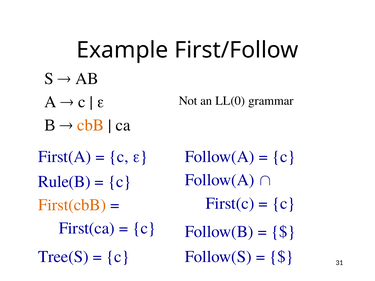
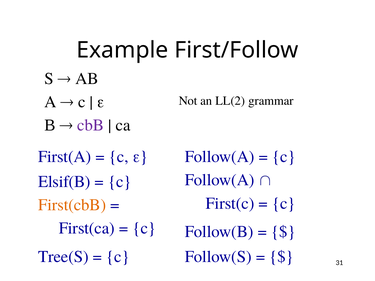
LL(0: LL(0 -> LL(2
cbB colour: orange -> purple
Rule(B: Rule(B -> Elsif(B
